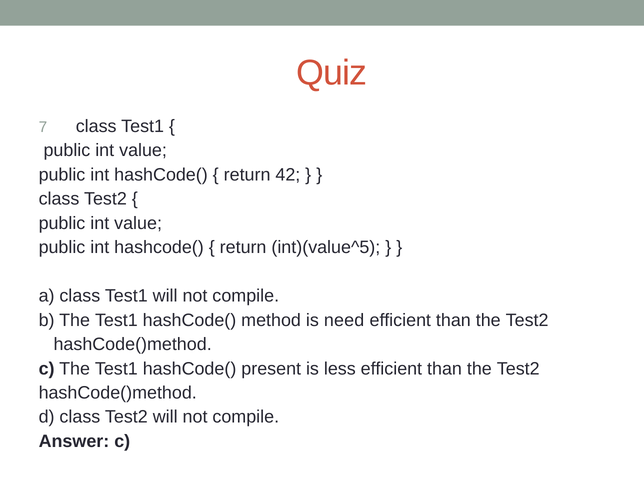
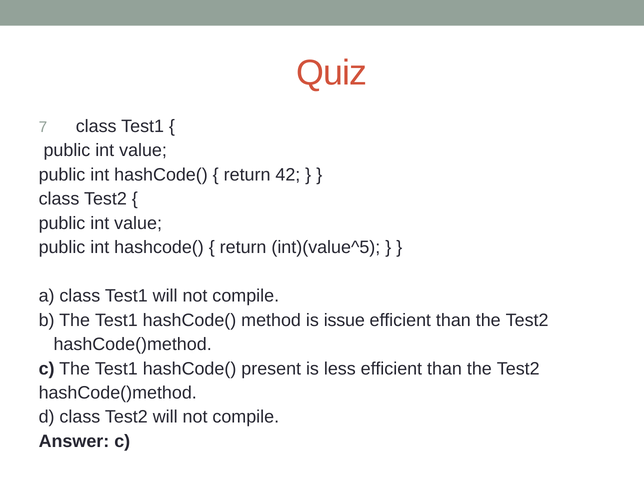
need: need -> issue
